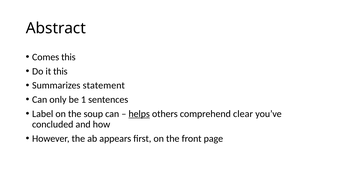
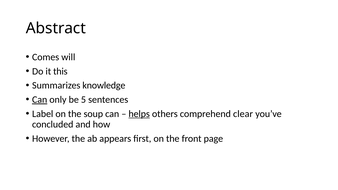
Comes this: this -> will
statement: statement -> knowledge
Can at (40, 100) underline: none -> present
1: 1 -> 5
